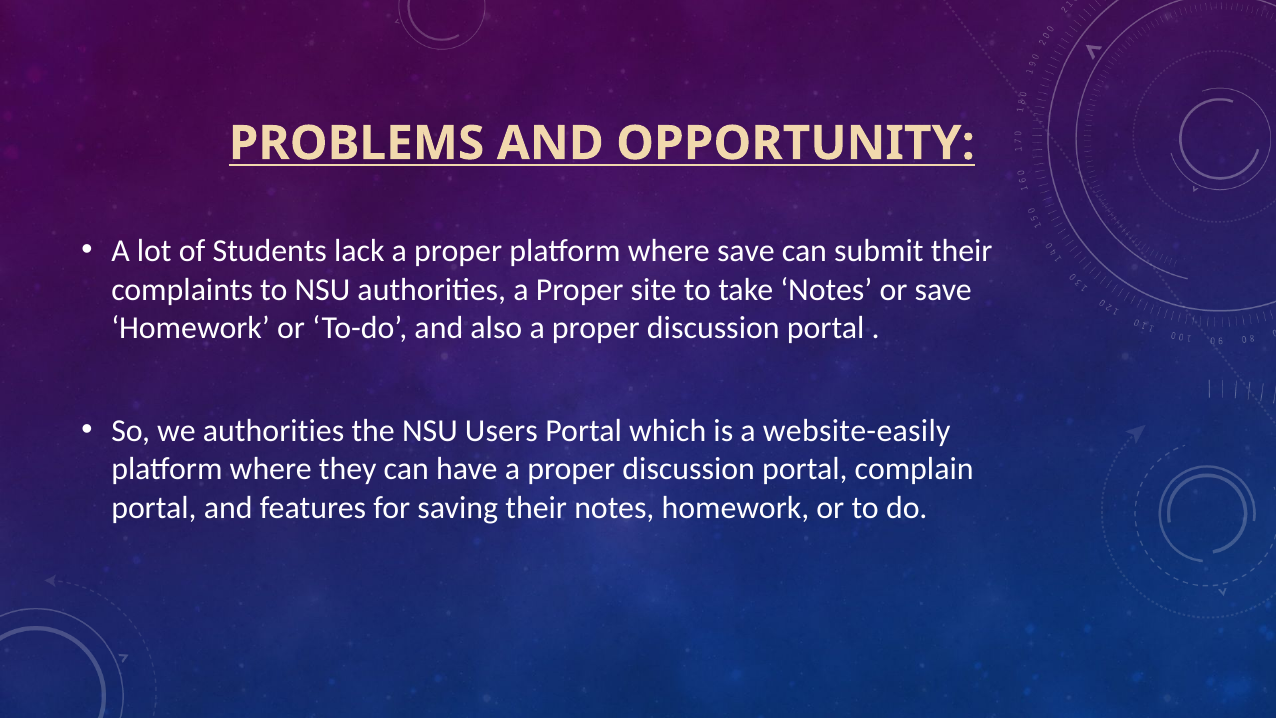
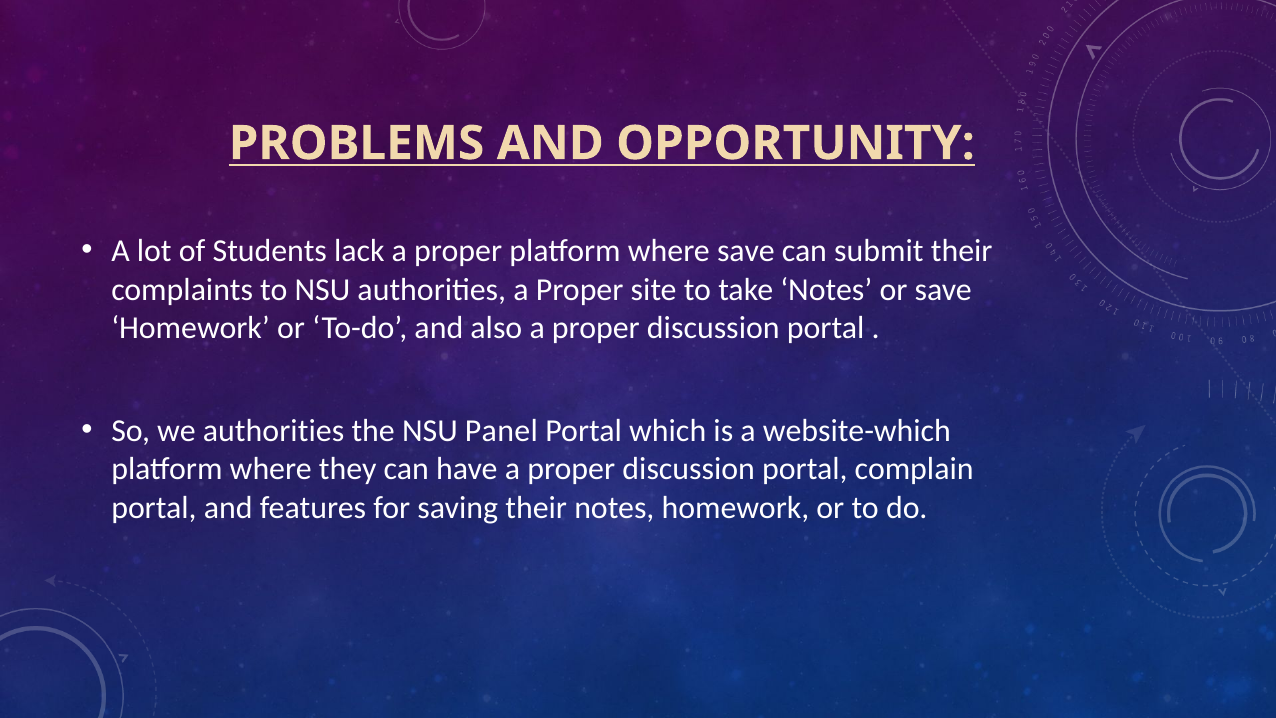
Users: Users -> Panel
website-easily: website-easily -> website-which
